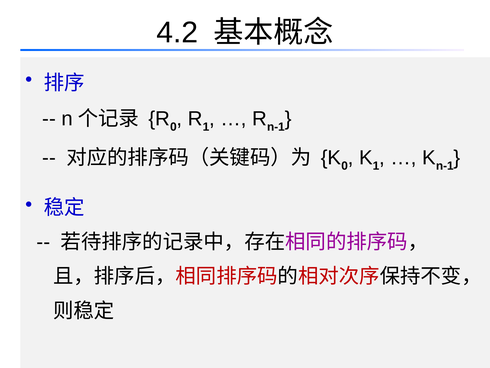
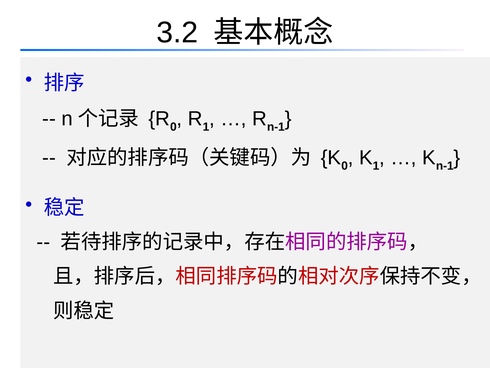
4.2: 4.2 -> 3.2
